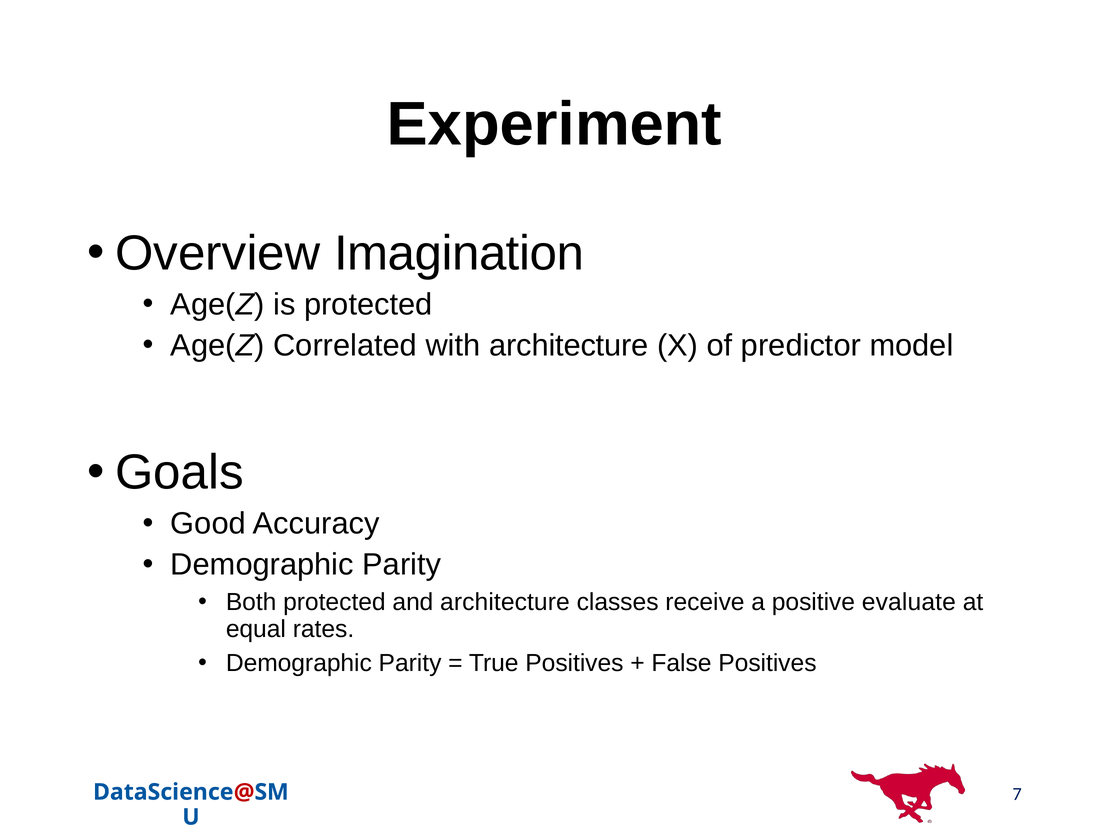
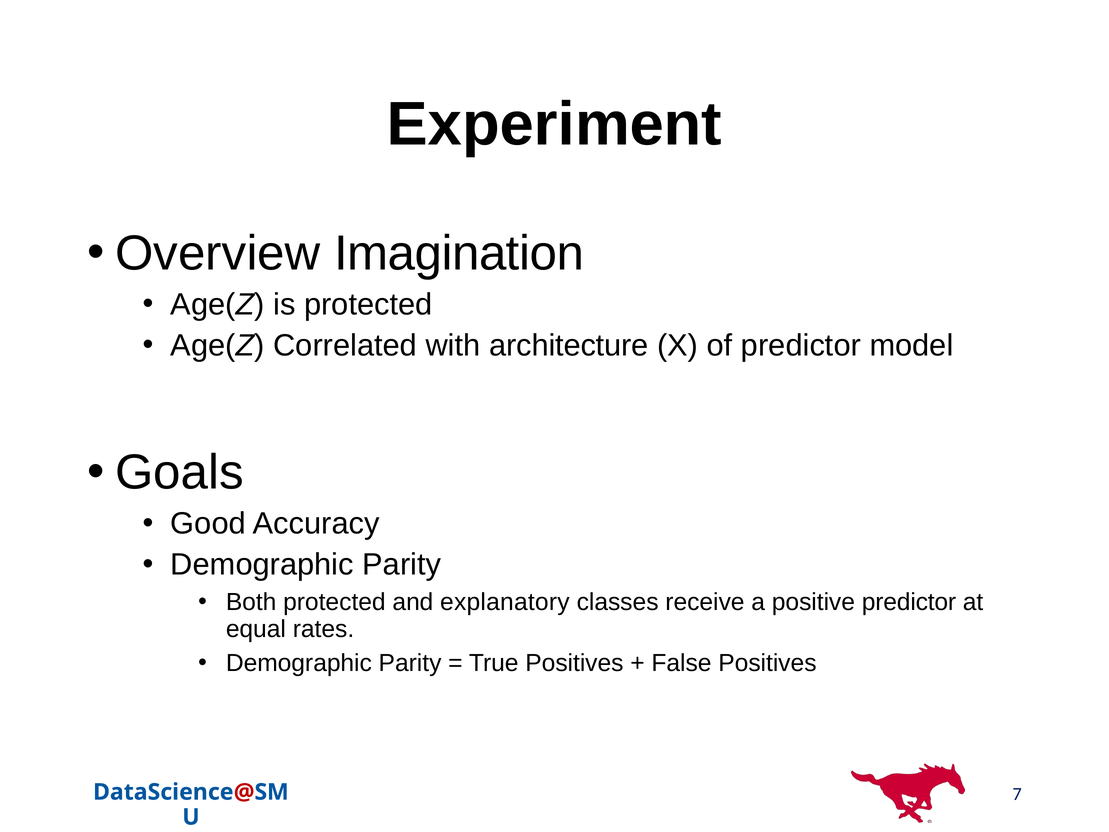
and architecture: architecture -> explanatory
positive evaluate: evaluate -> predictor
